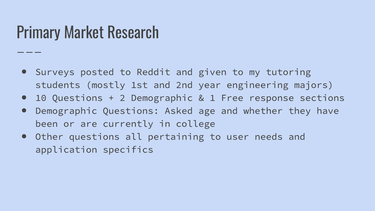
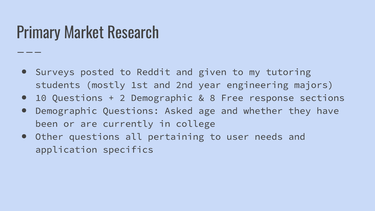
1: 1 -> 8
